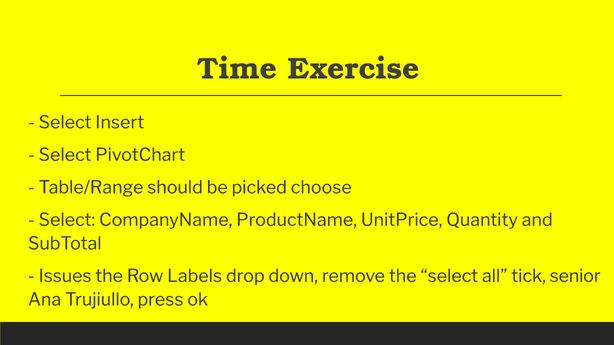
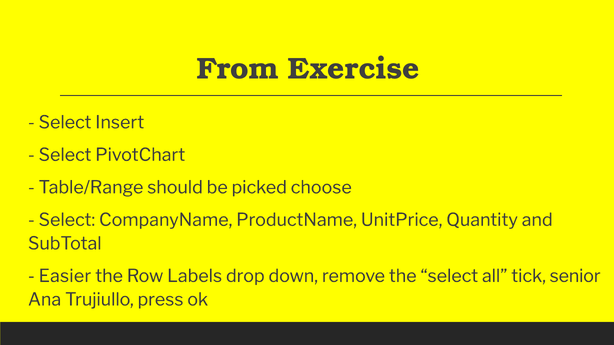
Time: Time -> From
Issues: Issues -> Easier
